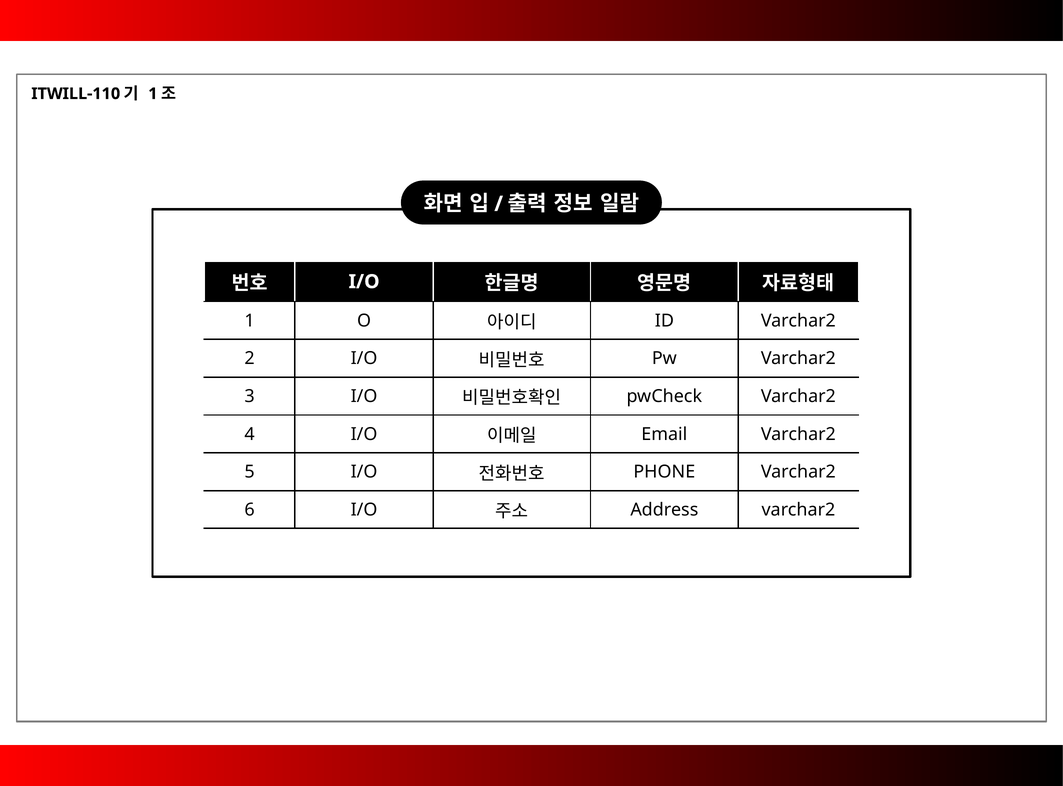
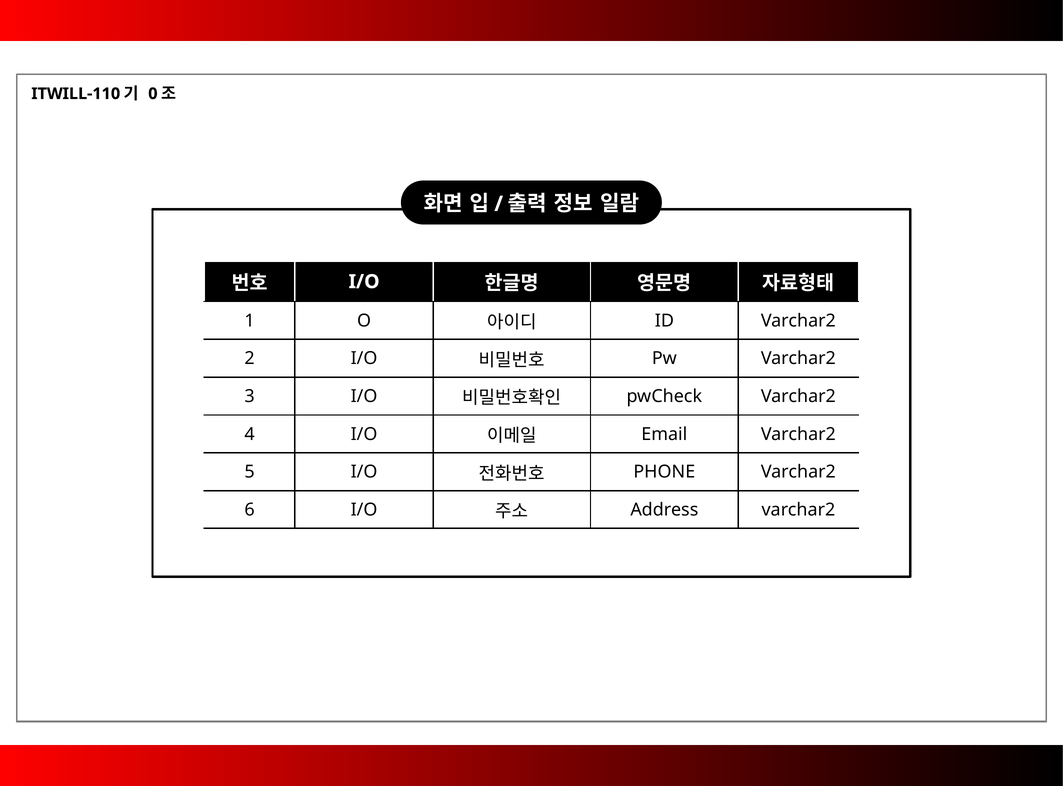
1 at (153, 94): 1 -> 0
